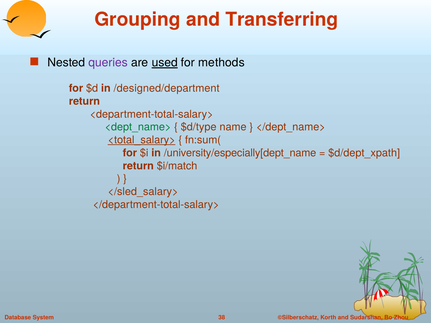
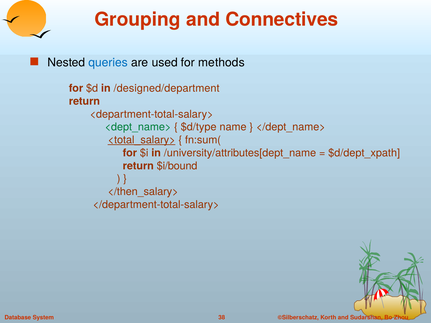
Transferring: Transferring -> Connectives
queries colour: purple -> blue
used underline: present -> none
/university/especially[dept_name: /university/especially[dept_name -> /university/attributes[dept_name
$i/match: $i/match -> $i/bound
</sled_salary>: </sled_salary> -> </then_salary>
